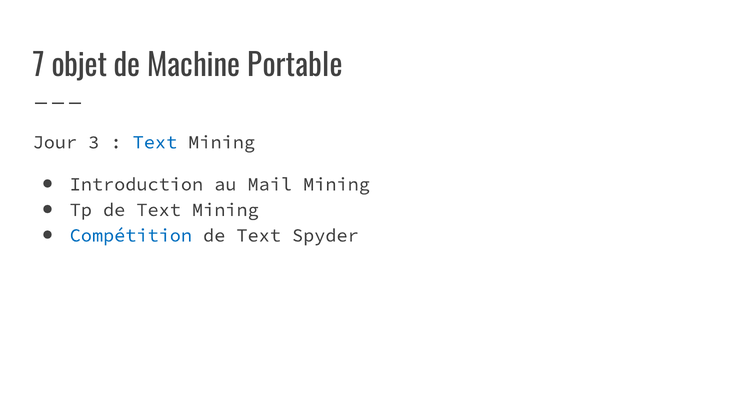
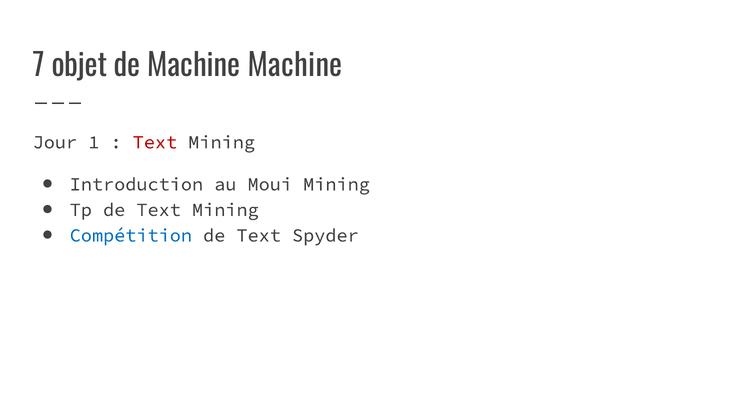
Machine Portable: Portable -> Machine
3: 3 -> 1
Text at (155, 142) colour: blue -> red
Mail: Mail -> Moui
